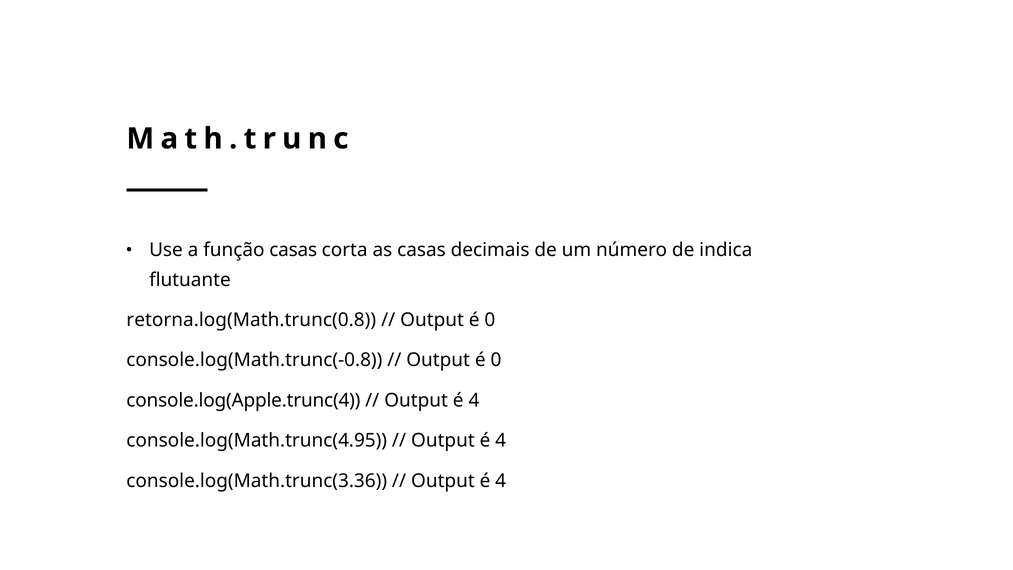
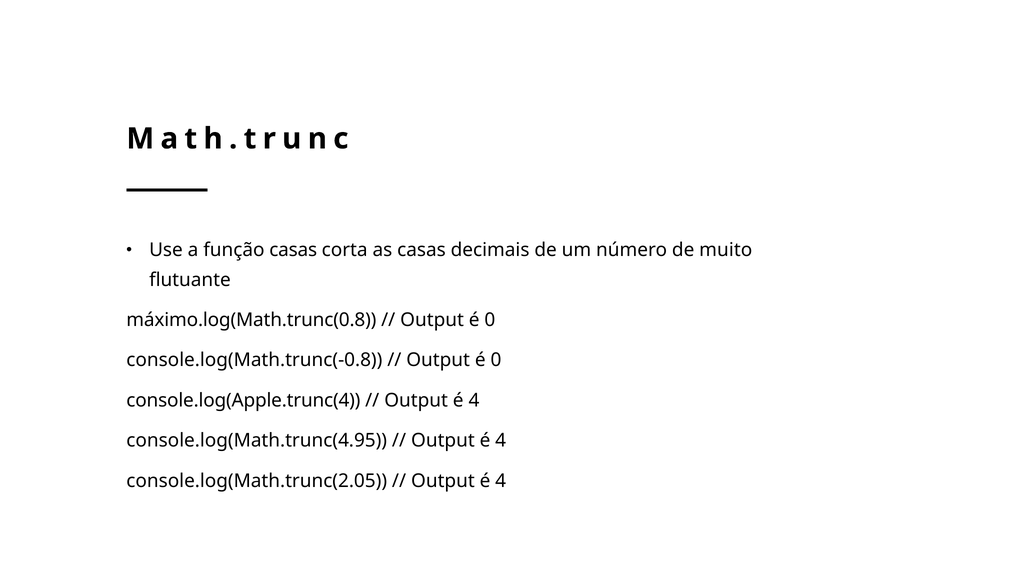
indica: indica -> muito
retorna.log(Math.trunc(0.8: retorna.log(Math.trunc(0.8 -> máximo.log(Math.trunc(0.8
console.log(Math.trunc(3.36: console.log(Math.trunc(3.36 -> console.log(Math.trunc(2.05
